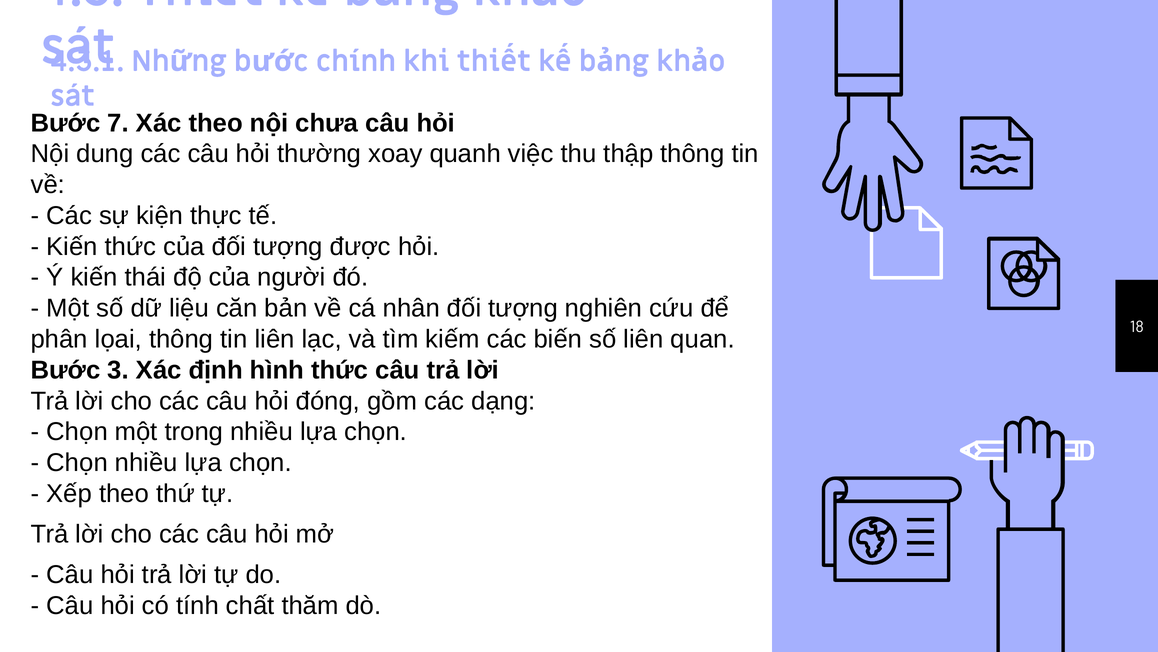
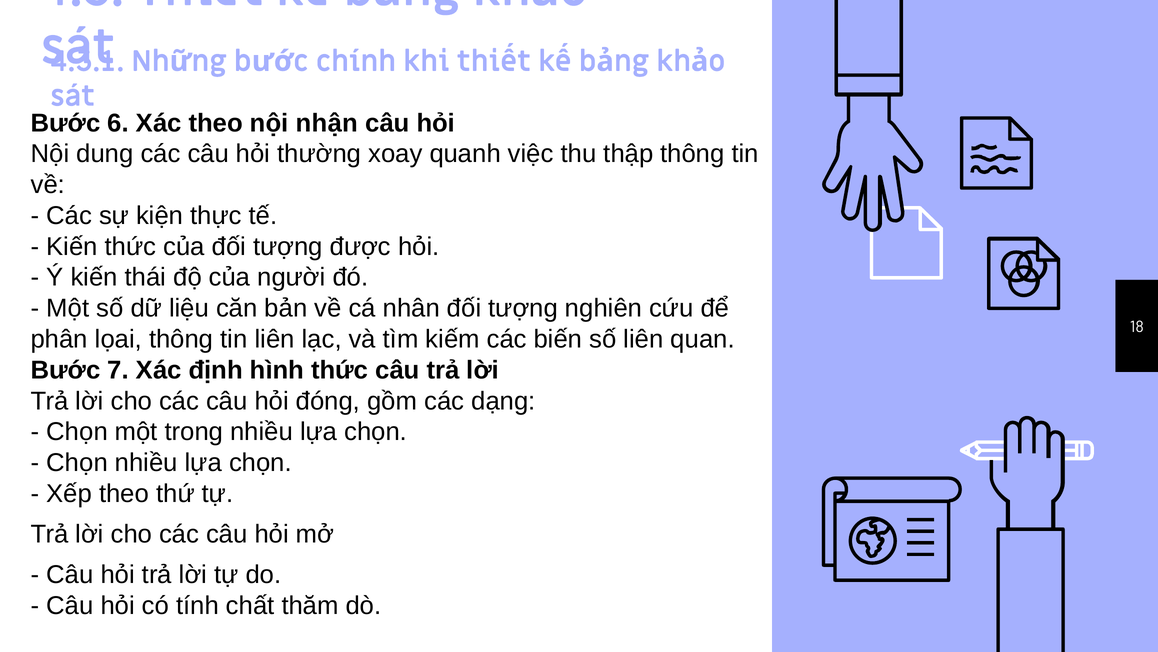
7: 7 -> 6
chưa: chưa -> nhận
3: 3 -> 7
